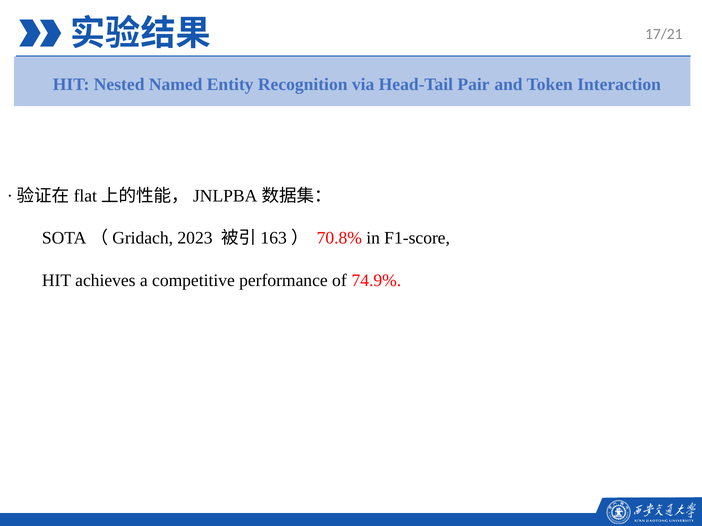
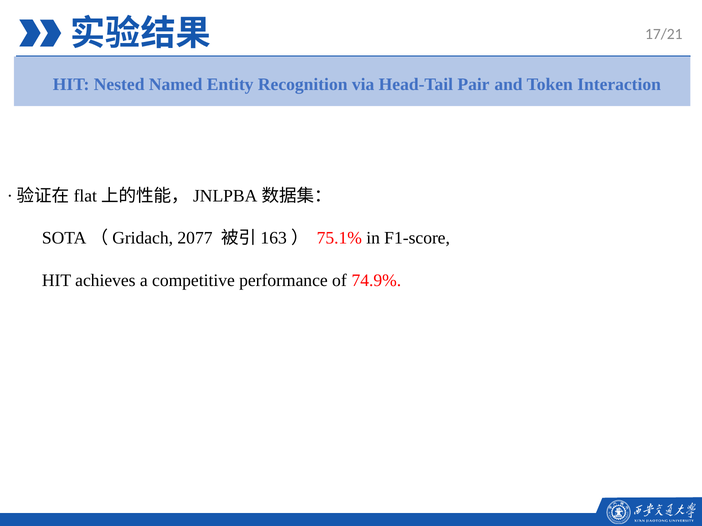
2023: 2023 -> 2077
70.8%: 70.8% -> 75.1%
